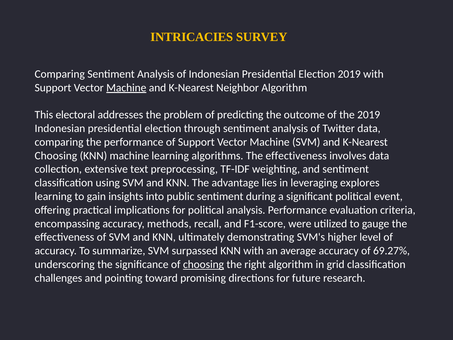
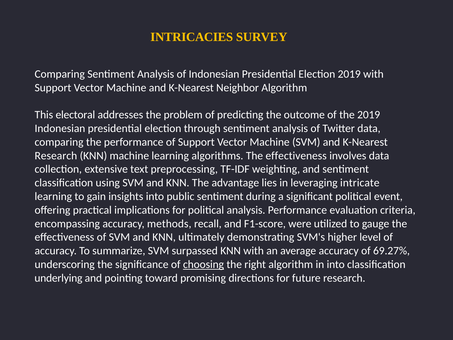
Machine at (126, 88) underline: present -> none
Choosing at (56, 156): Choosing -> Research
explores: explores -> intricate
in grid: grid -> into
challenges: challenges -> underlying
